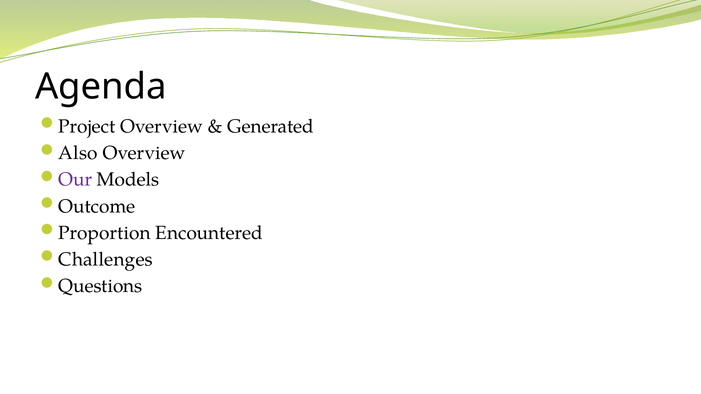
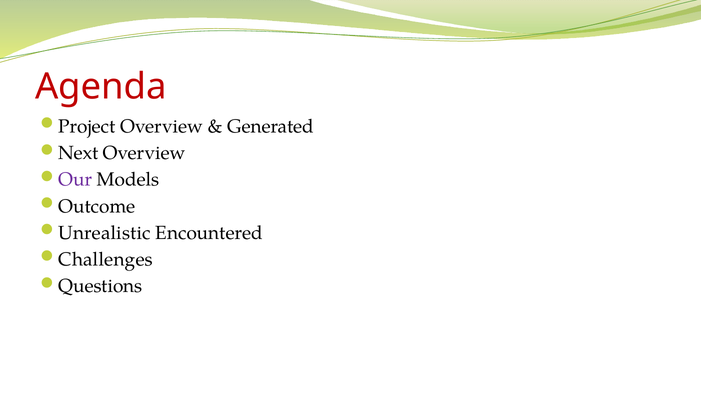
Agenda colour: black -> red
Also: Also -> Next
Proportion: Proportion -> Unrealistic
